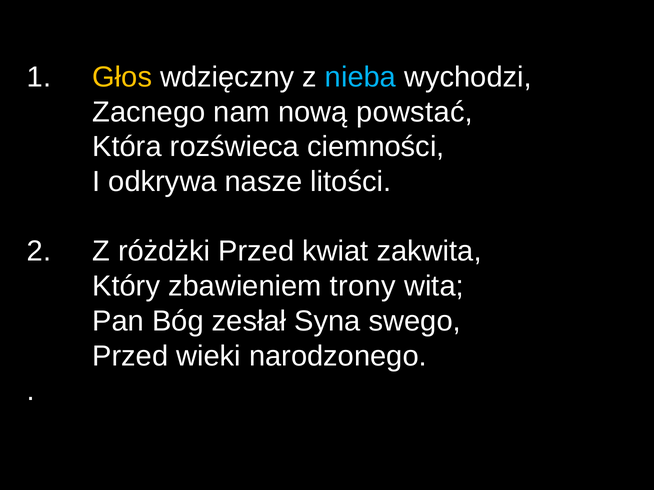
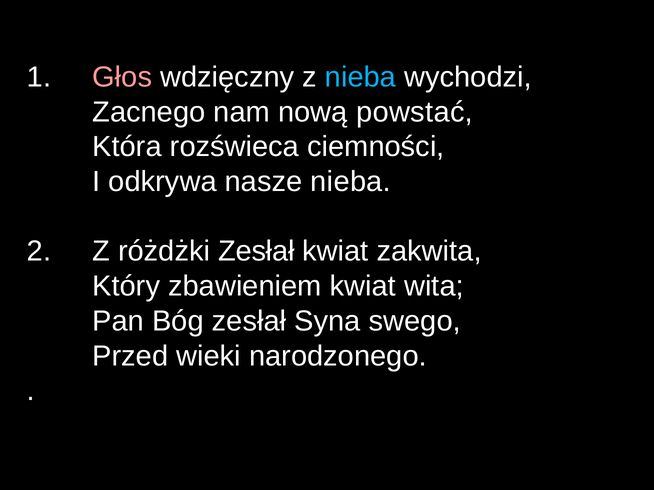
Głos colour: yellow -> pink
nasze litości: litości -> nieba
różdżki Przed: Przed -> Zesłał
zbawieniem trony: trony -> kwiat
